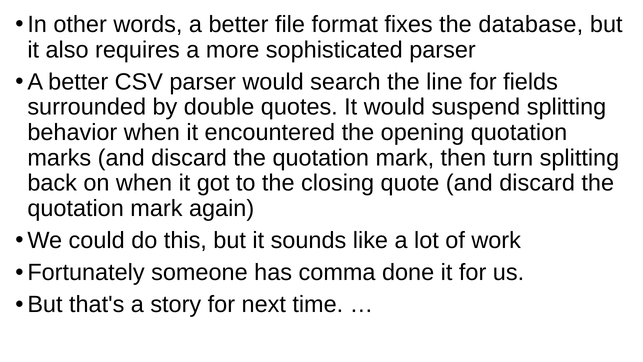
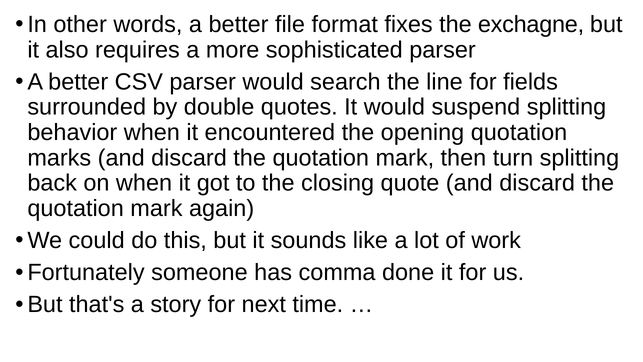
database: database -> exchagne
